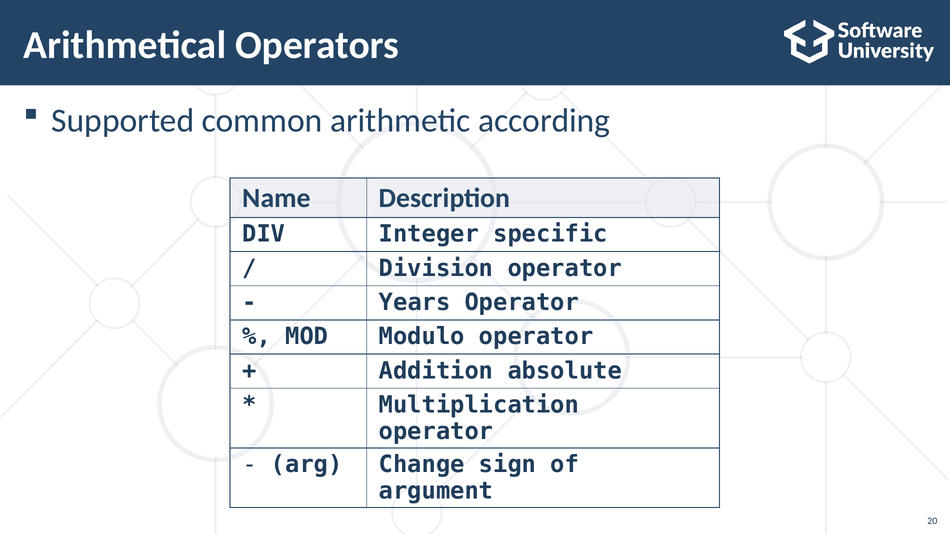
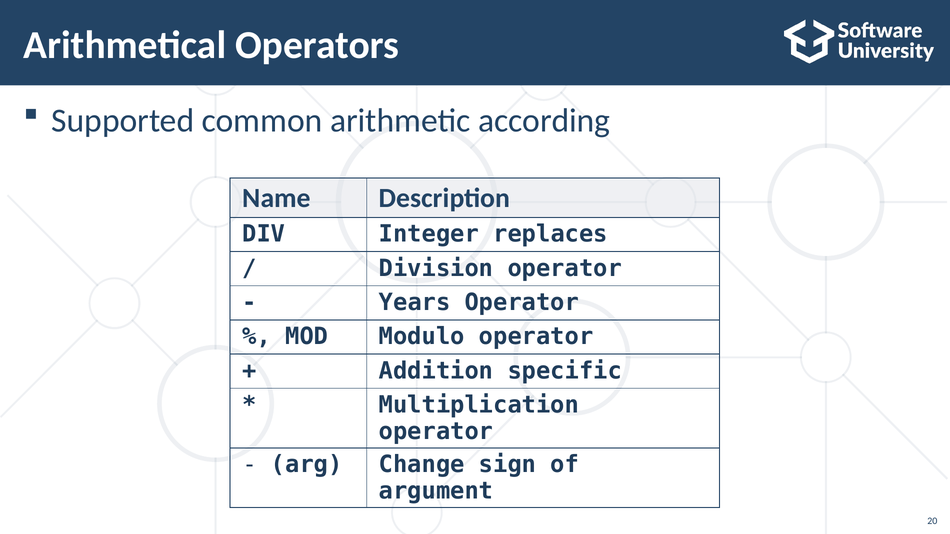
specific: specific -> replaces
absolute: absolute -> specific
